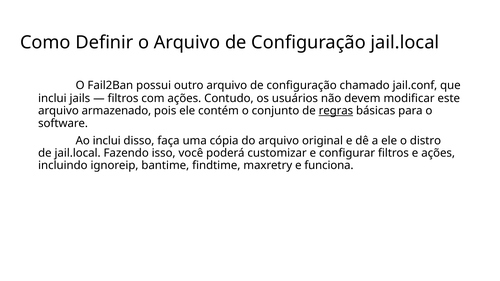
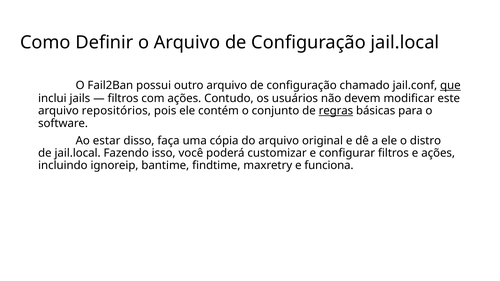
que underline: none -> present
armazenado: armazenado -> repositórios
Ao inclui: inclui -> estar
